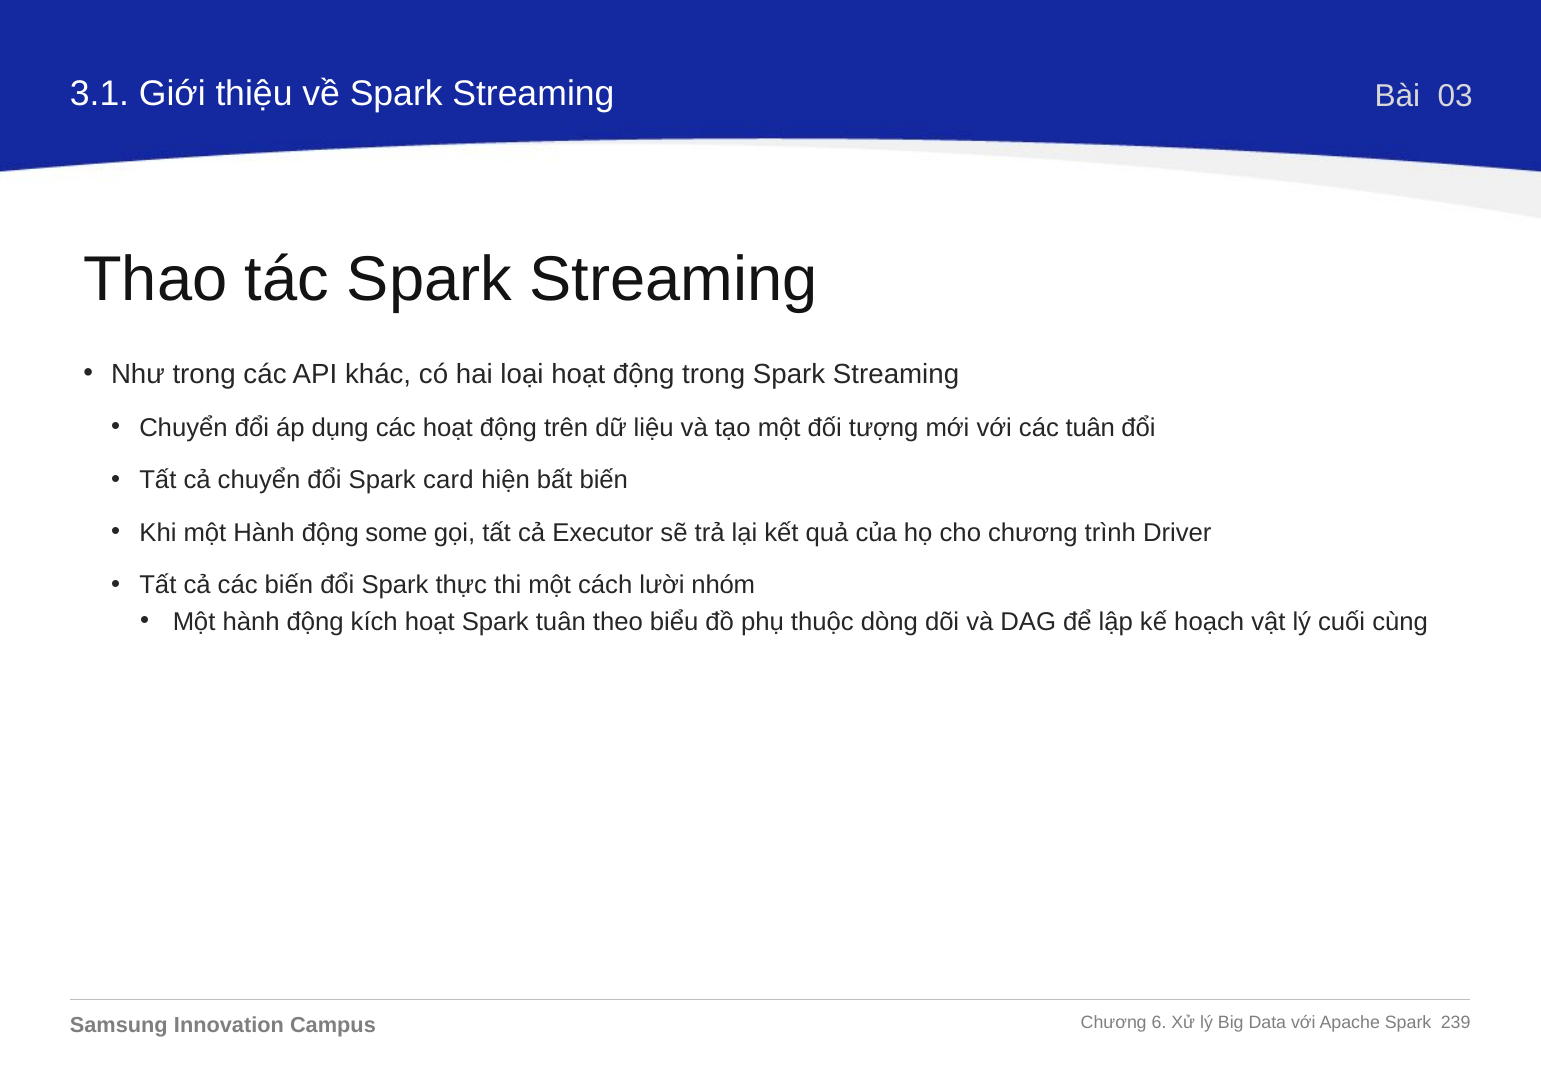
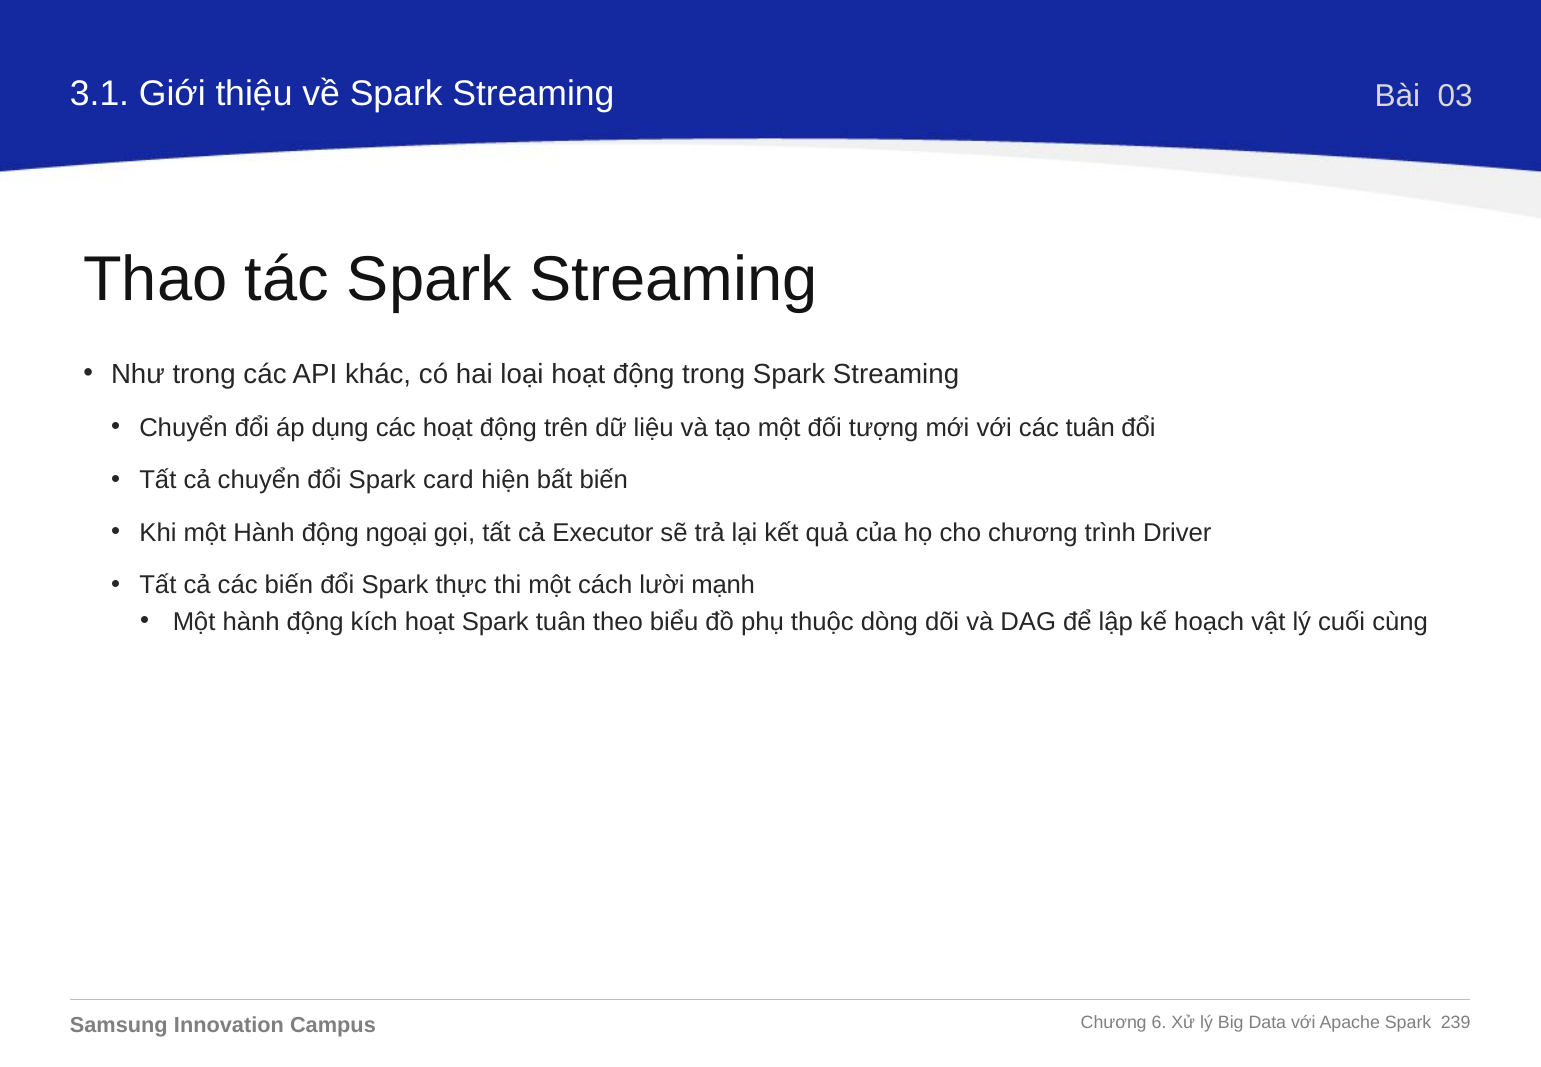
some: some -> ngoại
nhóm: nhóm -> mạnh
